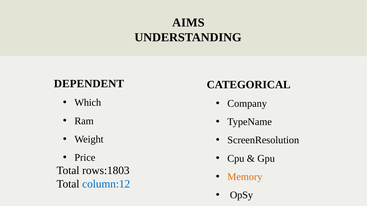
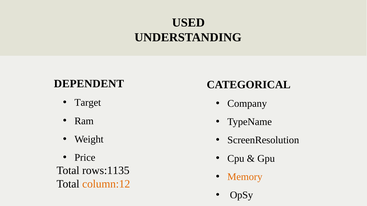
AIMS: AIMS -> USED
Which: Which -> Target
rows:1803: rows:1803 -> rows:1135
column:12 colour: blue -> orange
